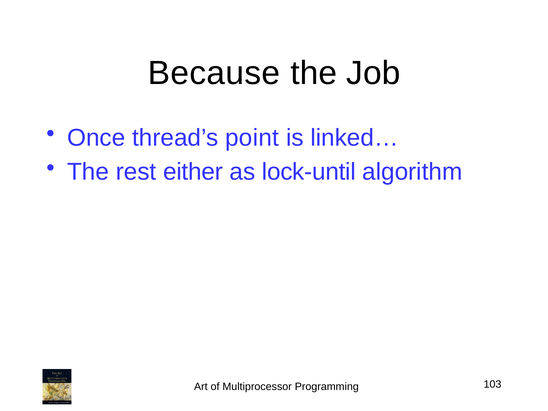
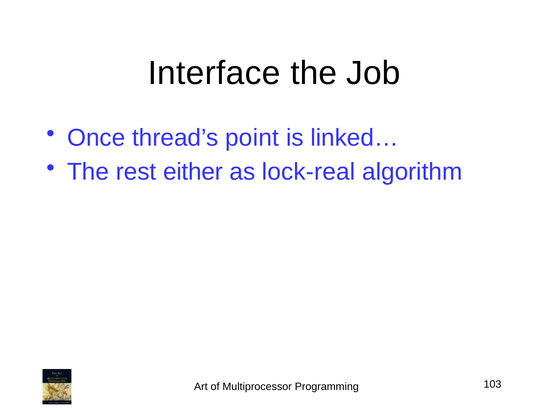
Because: Because -> Interface
lock-until: lock-until -> lock-real
